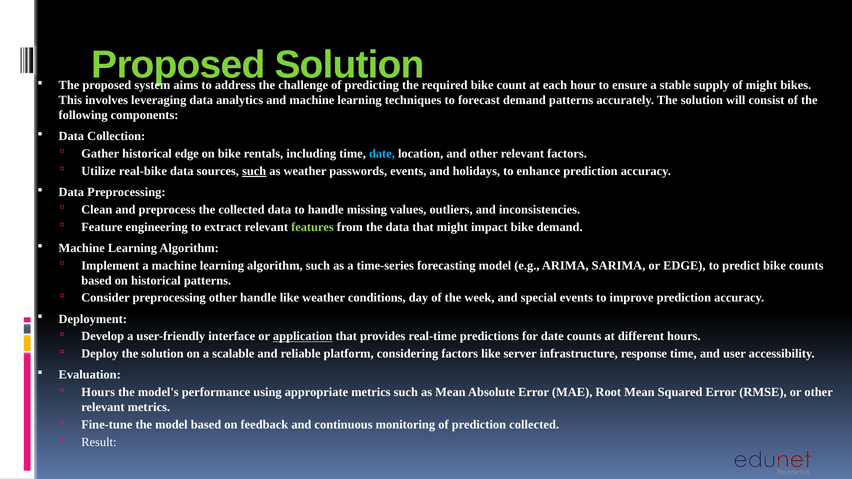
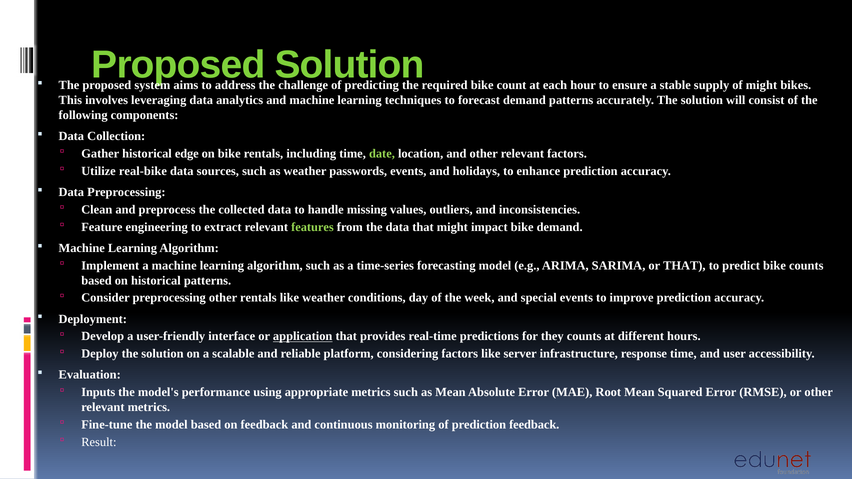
date at (382, 154) colour: light blue -> light green
such at (254, 171) underline: present -> none
or EDGE: EDGE -> THAT
other handle: handle -> rentals
for date: date -> they
Hours at (98, 392): Hours -> Inputs
prediction collected: collected -> feedback
